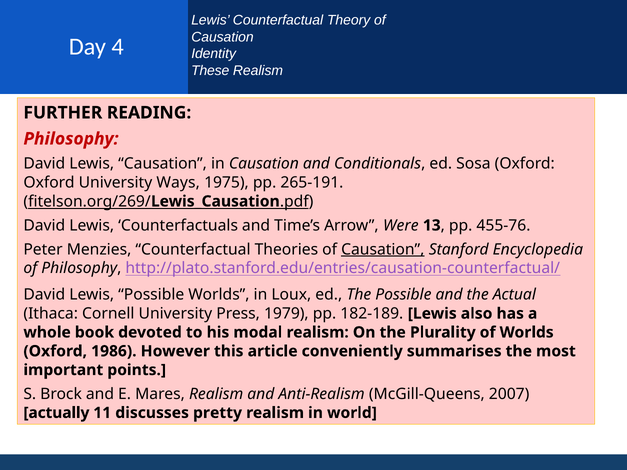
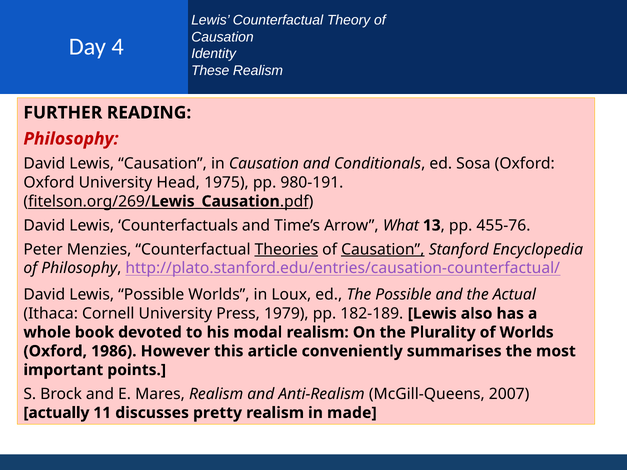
Ways: Ways -> Head
265-191: 265-191 -> 980-191
Were: Were -> What
Theories underline: none -> present
world: world -> made
